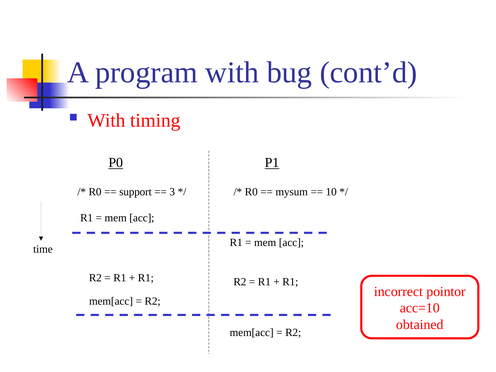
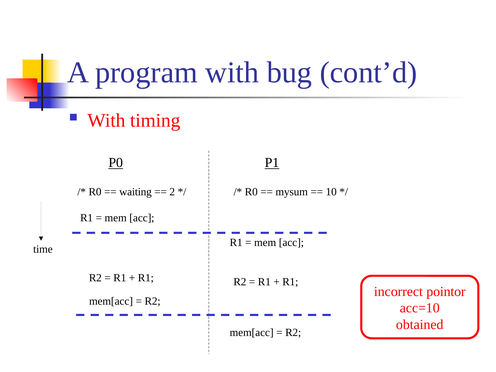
support: support -> waiting
3: 3 -> 2
